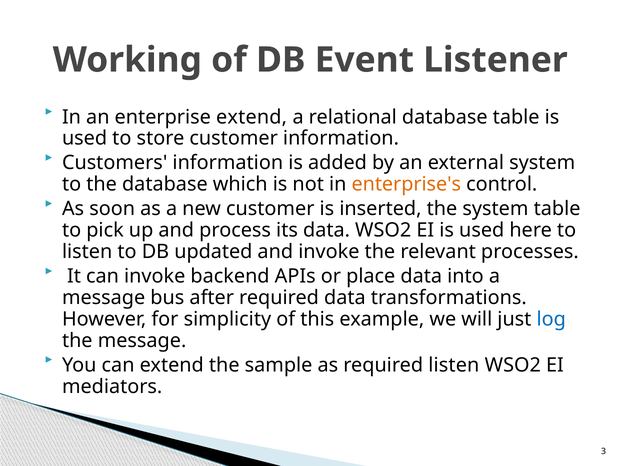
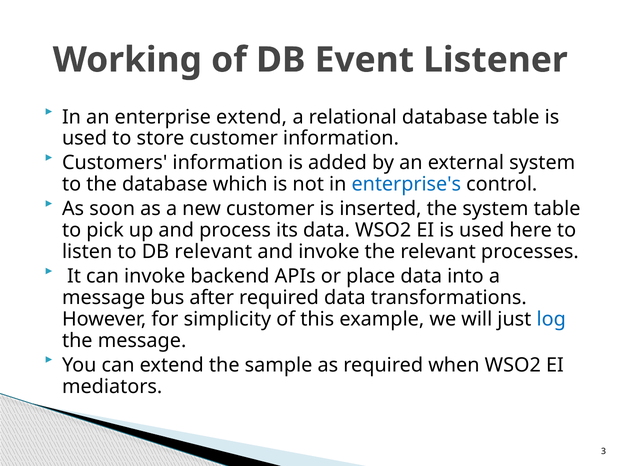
enterprise's colour: orange -> blue
DB updated: updated -> relevant
required listen: listen -> when
